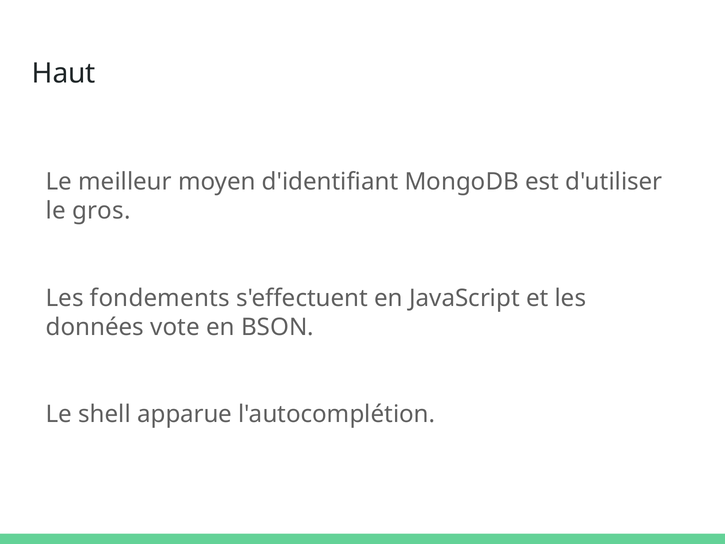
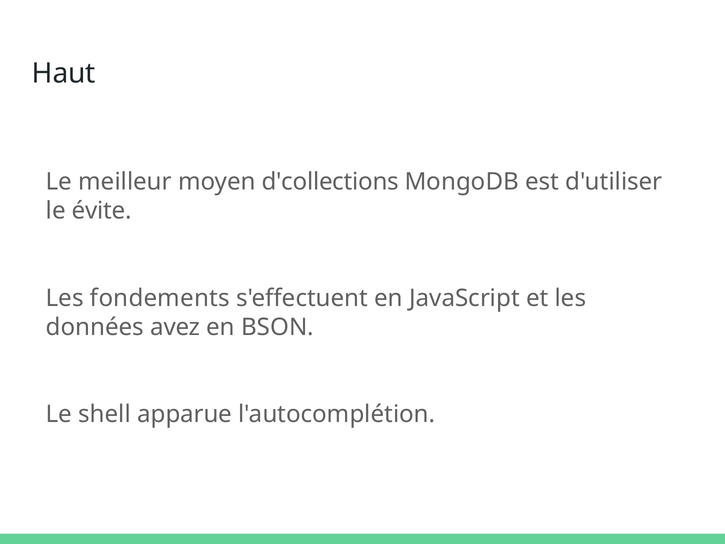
d'identifiant: d'identifiant -> d'collections
gros: gros -> évite
vote: vote -> avez
